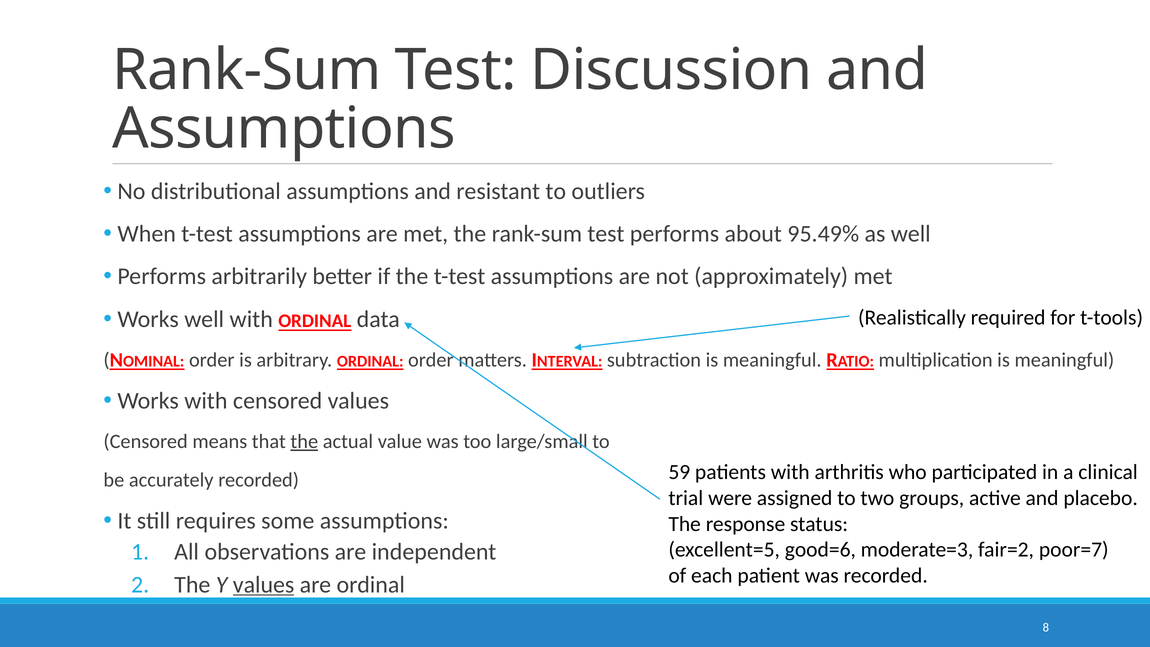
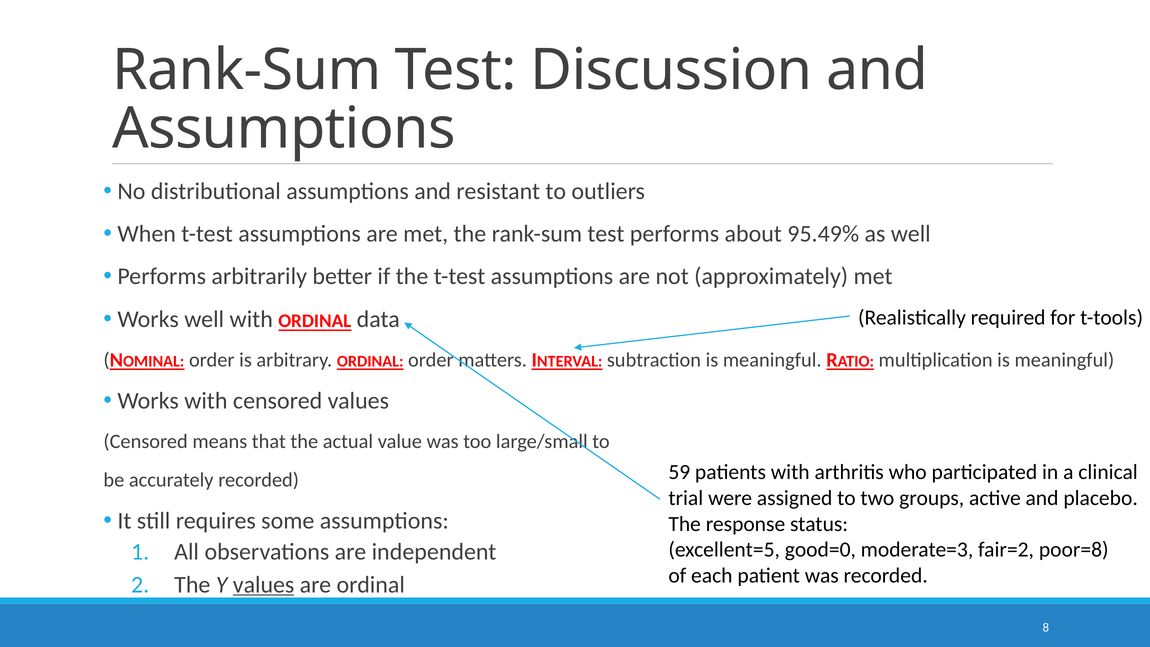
the at (304, 441) underline: present -> none
good=6: good=6 -> good=0
poor=7: poor=7 -> poor=8
